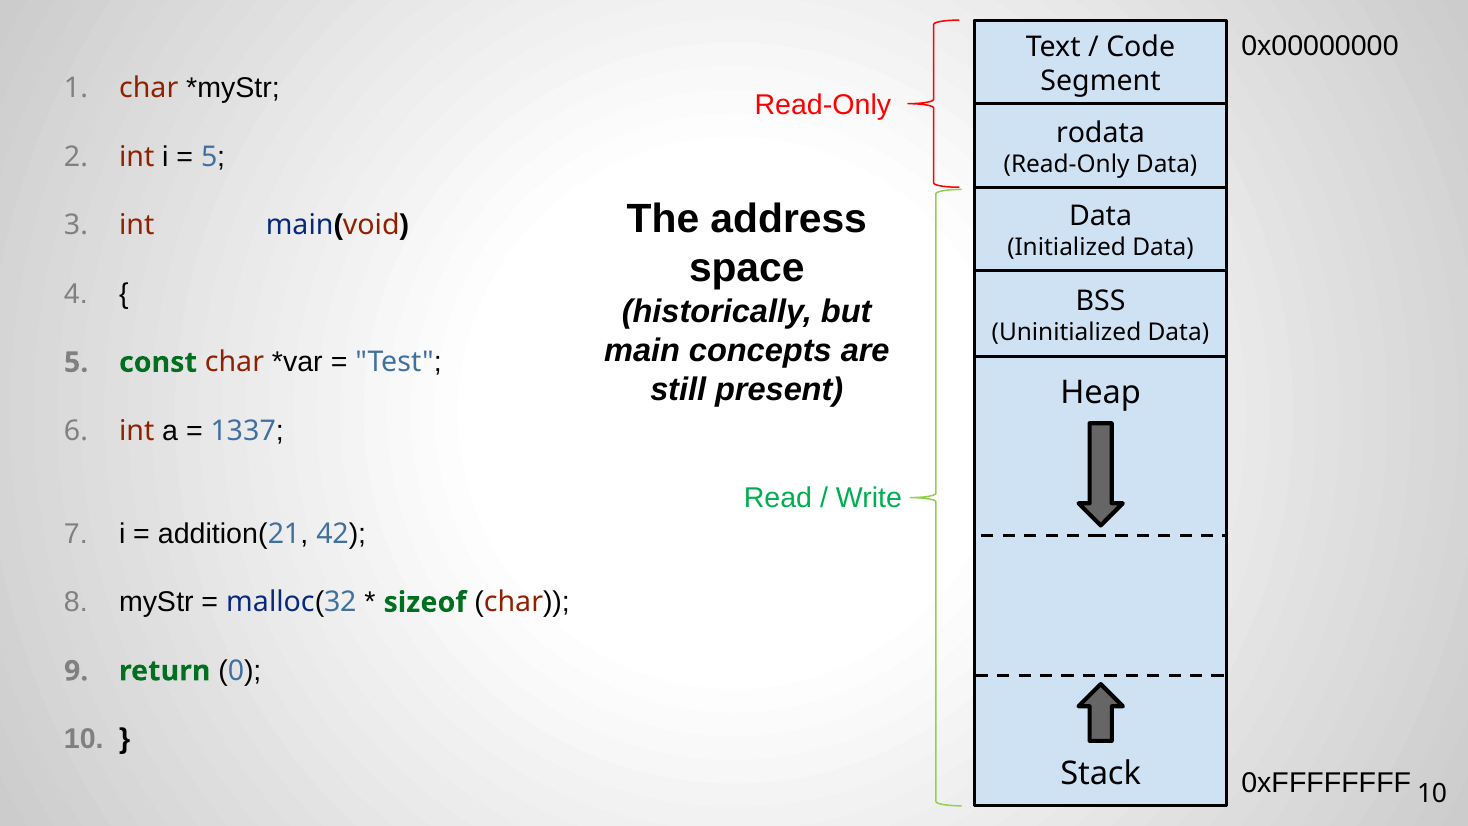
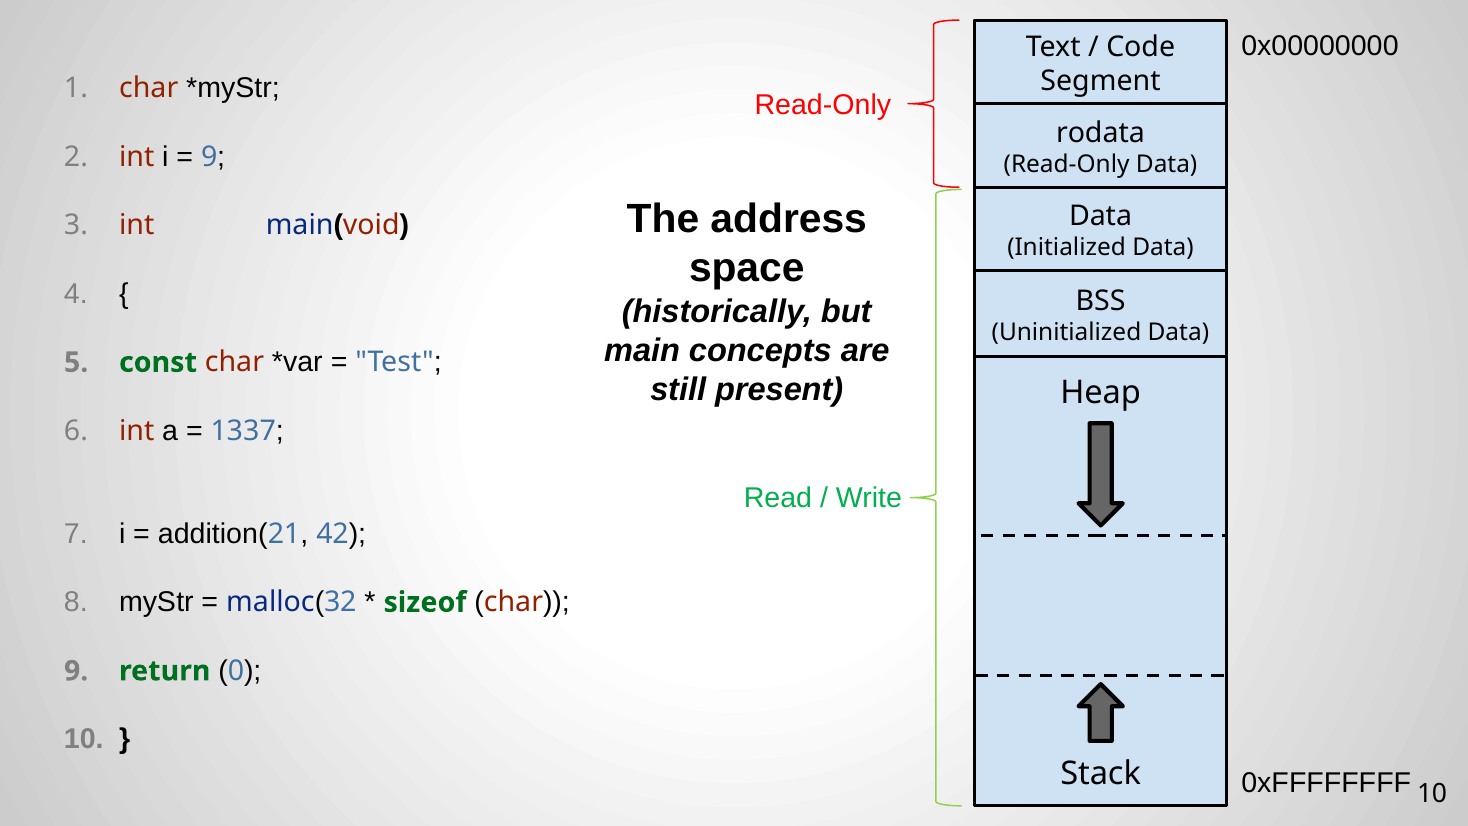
5 at (209, 157): 5 -> 9
